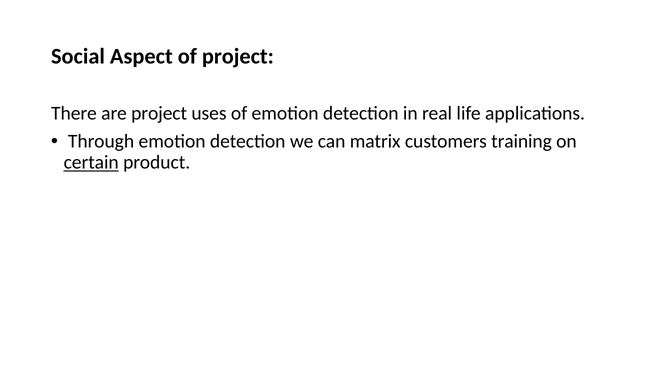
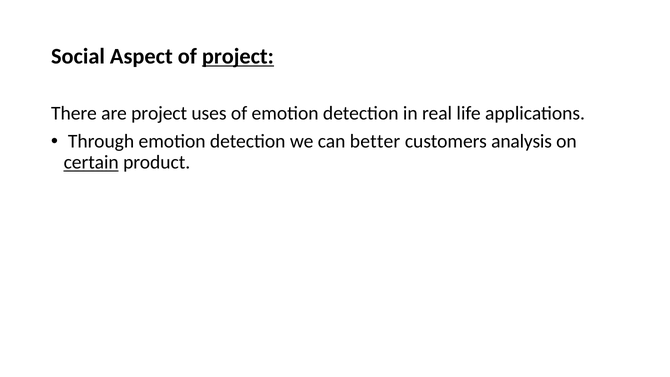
project at (238, 56) underline: none -> present
matrix: matrix -> better
training: training -> analysis
